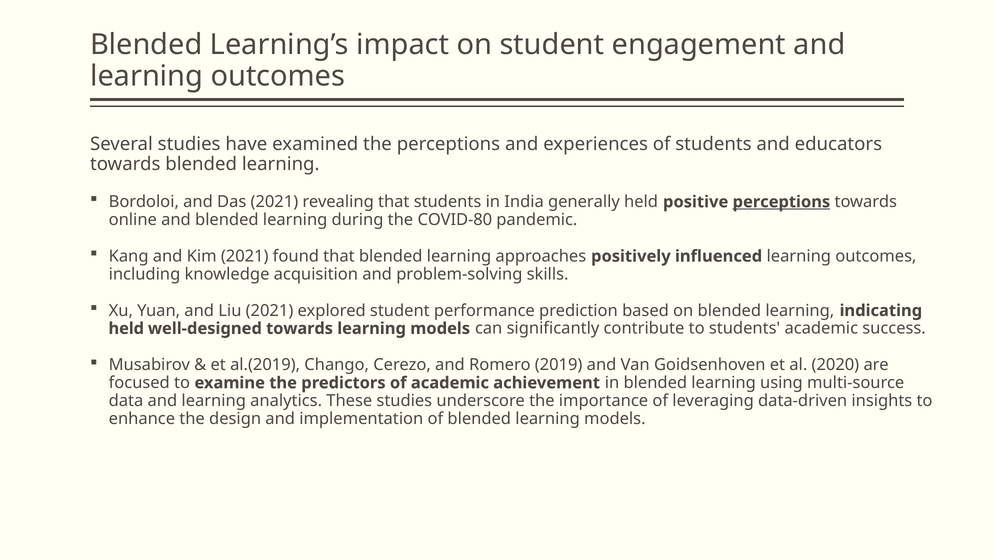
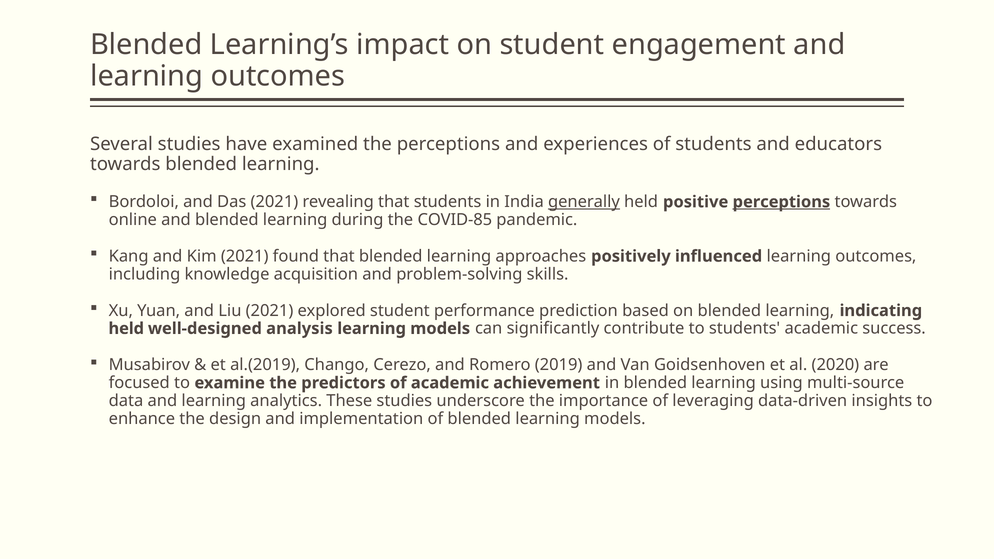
generally underline: none -> present
COVID-80: COVID-80 -> COVID-85
well-designed towards: towards -> analysis
